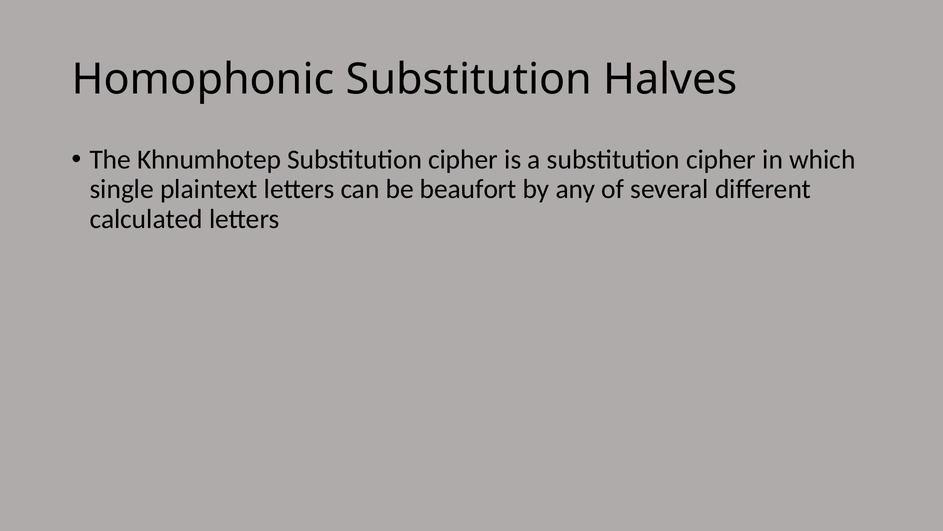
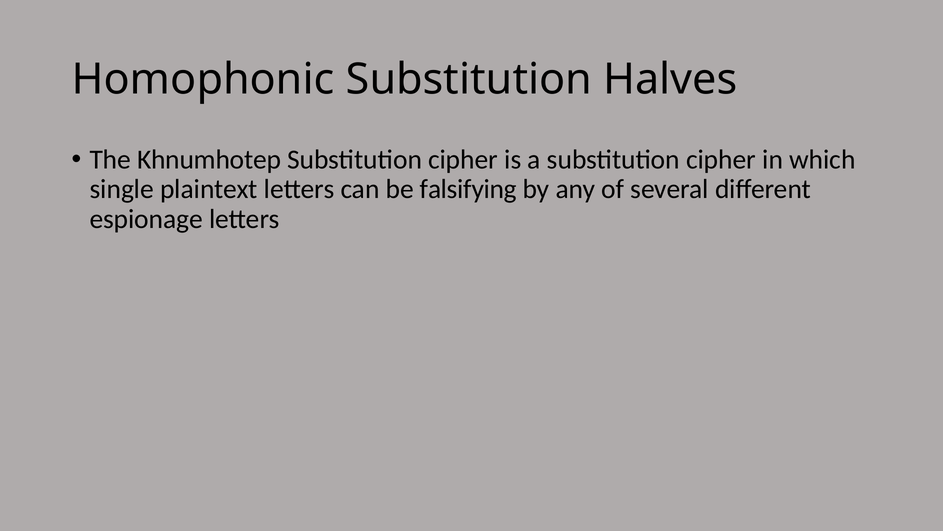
beaufort: beaufort -> falsifying
calculated: calculated -> espionage
